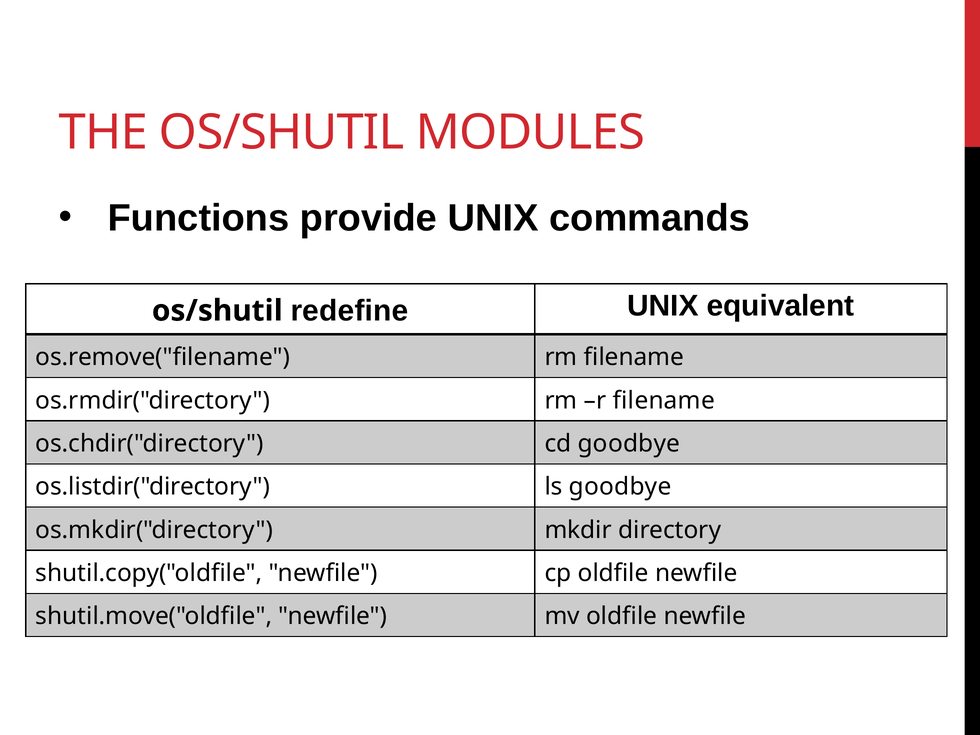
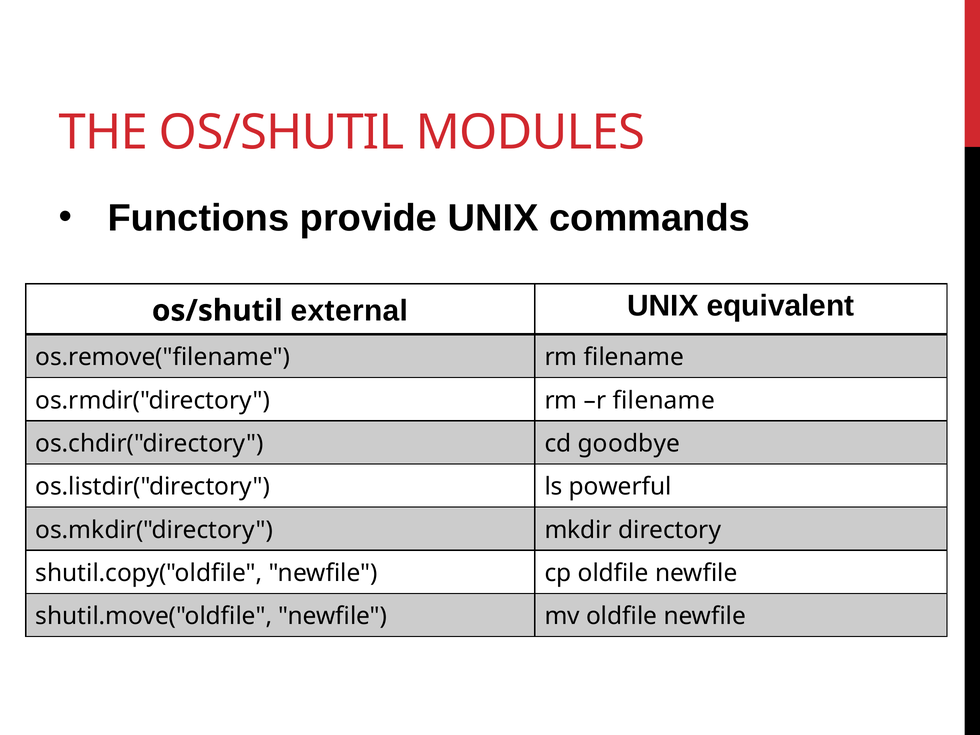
redefine: redefine -> external
ls goodbye: goodbye -> powerful
